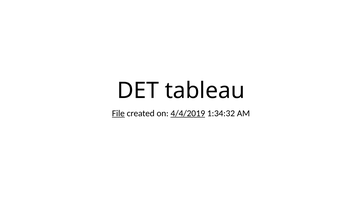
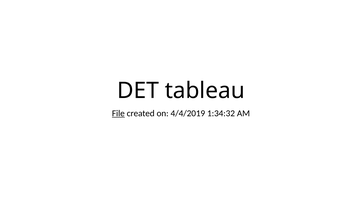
4/4/2019 underline: present -> none
